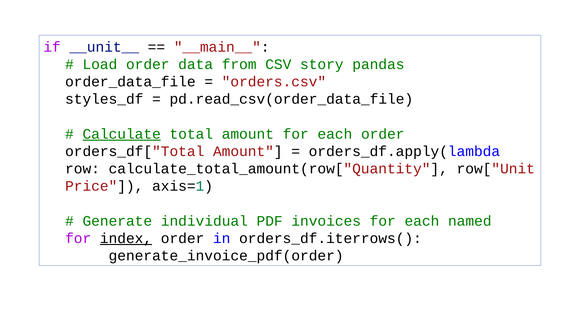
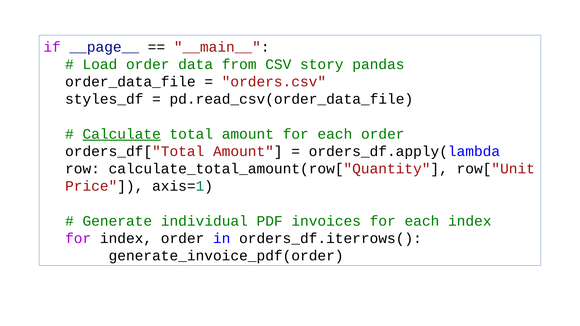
__unit__: __unit__ -> __page__
each named: named -> index
index at (126, 238) underline: present -> none
